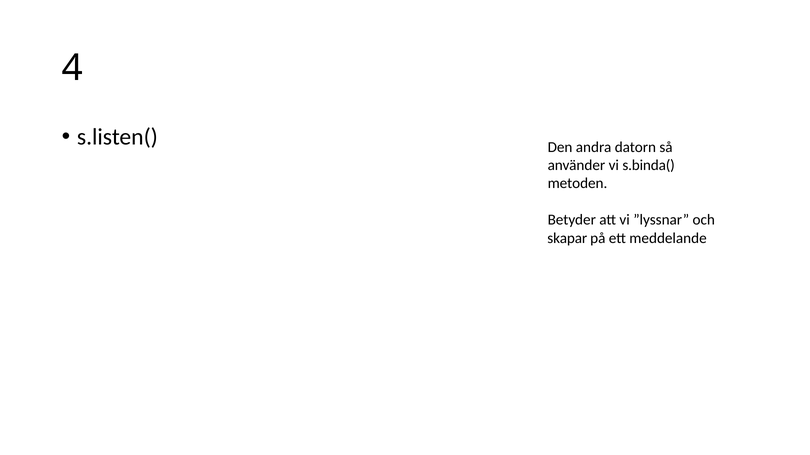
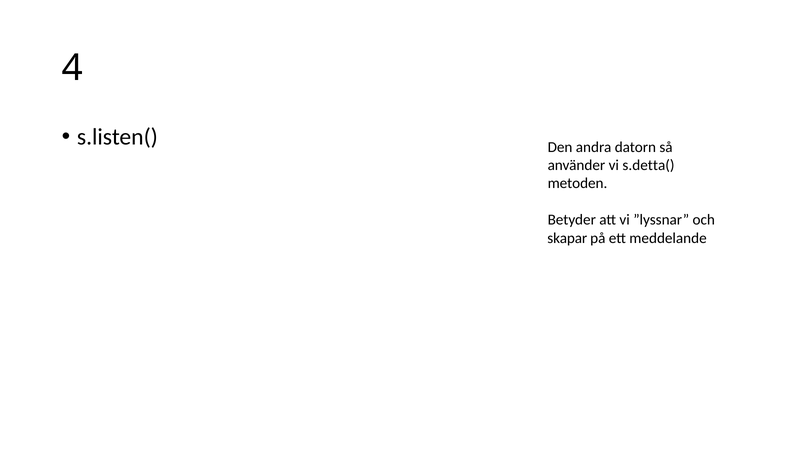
s.binda(: s.binda( -> s.detta(
